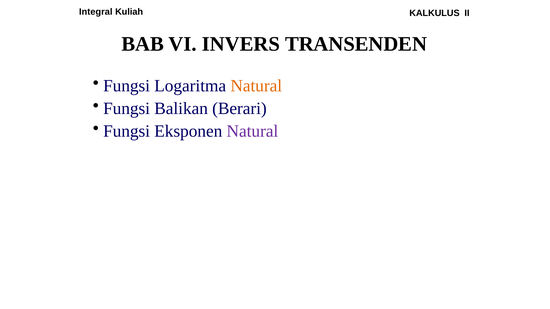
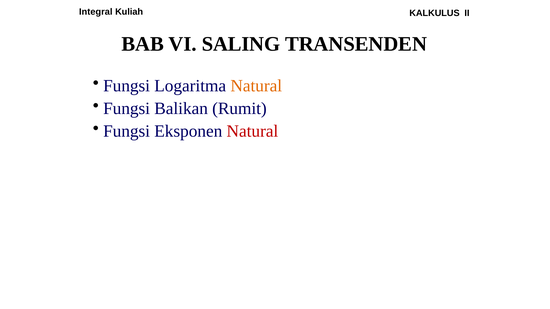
INVERS: INVERS -> SALING
Berari: Berari -> Rumit
Natural at (252, 131) colour: purple -> red
